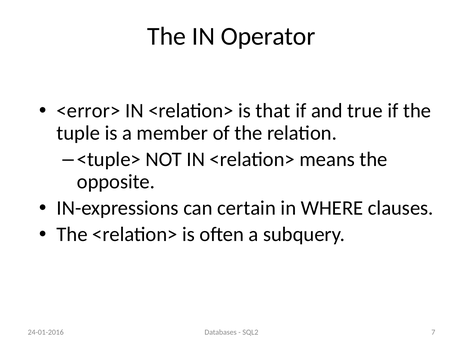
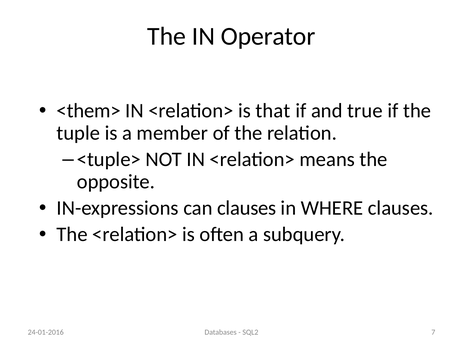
<error>: <error> -> <them>
can certain: certain -> clauses
